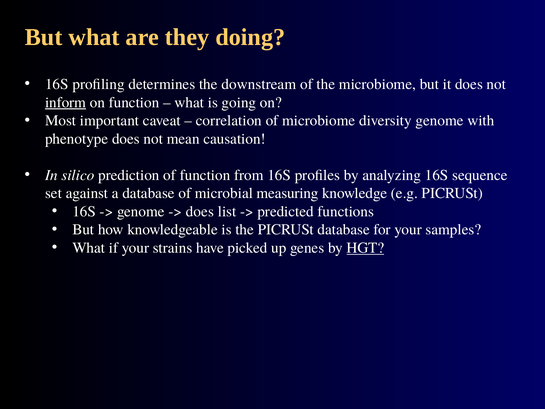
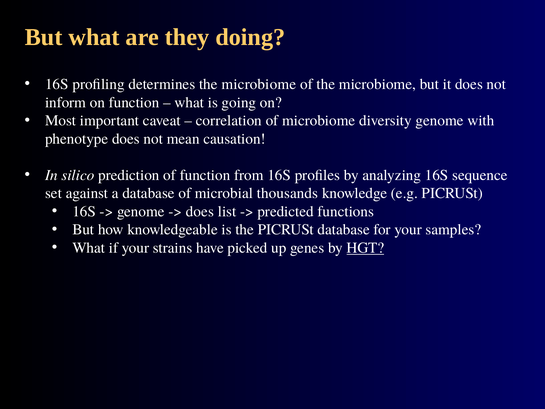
determines the downstream: downstream -> microbiome
inform underline: present -> none
measuring: measuring -> thousands
